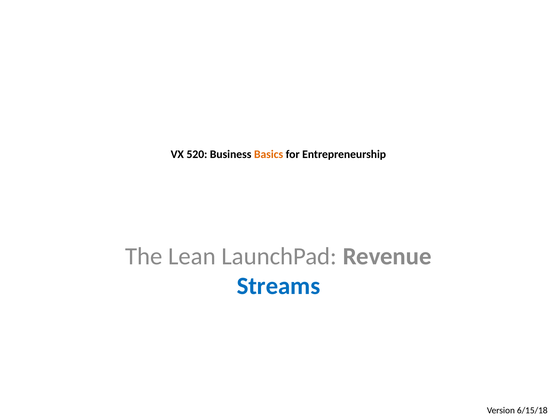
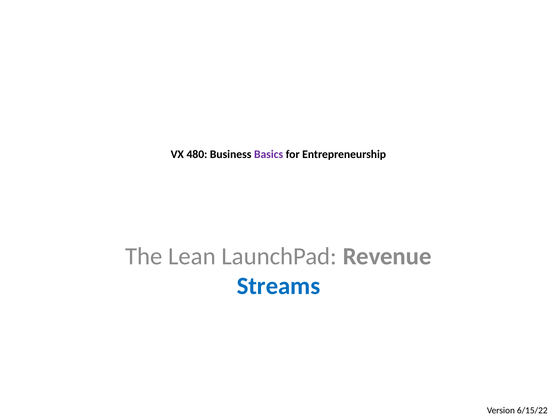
520: 520 -> 480
Basics colour: orange -> purple
6/15/18: 6/15/18 -> 6/15/22
